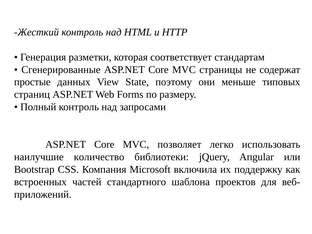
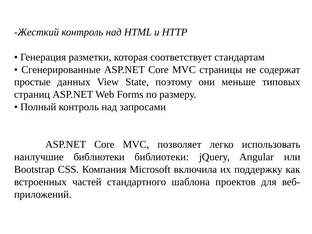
наилучшие количество: количество -> библиотеки
